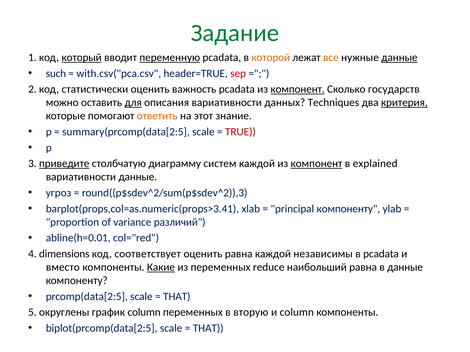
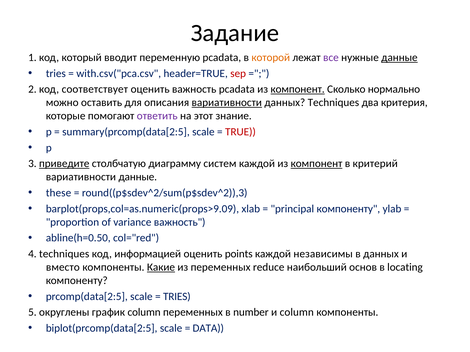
Задание colour: green -> black
который underline: present -> none
переменную underline: present -> none
все colour: orange -> purple
such at (56, 73): such -> tries
статистически: статистически -> соответствует
государств: государств -> нормально
для underline: present -> none
вариативности at (227, 103) underline: none -> present
критерия underline: present -> none
ответить colour: orange -> purple
explained: explained -> критерий
угроз: угроз -> these
barplot(props,col=as.numeric(props>3.41: barplot(props,col=as.numeric(props>3.41 -> barplot(props,col=as.numeric(props>9.09
variance различий: различий -> важность
abline(h=0.01: abline(h=0.01 -> abline(h=0.50
4 dimensions: dimensions -> techniques
соответствует: соответствует -> информацией
оценить равна: равна -> points
в pcadata: pcadata -> данных
наибольший равна: равна -> основ
в данные: данные -> locating
THAT at (177, 297): THAT -> TRIES
вторую: вторую -> number
THAT at (208, 329): THAT -> DATA
